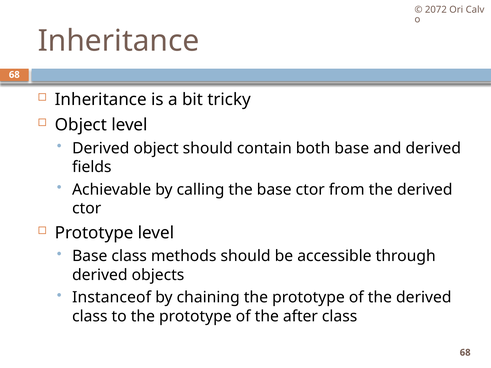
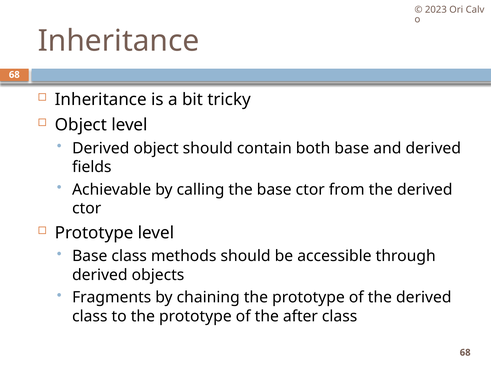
2072: 2072 -> 2023
Instanceof: Instanceof -> Fragments
